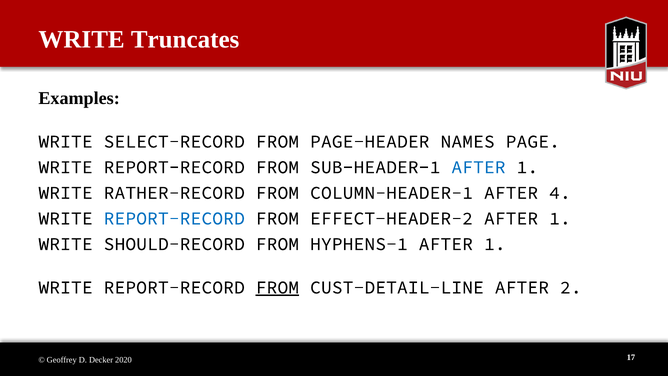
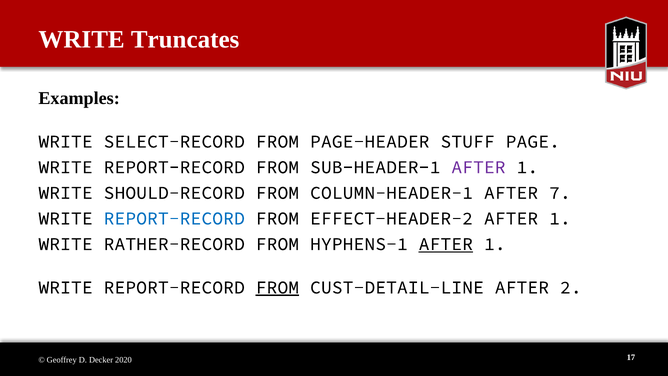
NAMES: NAMES -> STUFF
AFTER at (478, 167) colour: blue -> purple
RATHER-RECORD: RATHER-RECORD -> SHOULD-RECORD
4: 4 -> 7
SHOULD-RECORD: SHOULD-RECORD -> RATHER-RECORD
AFTER at (446, 244) underline: none -> present
